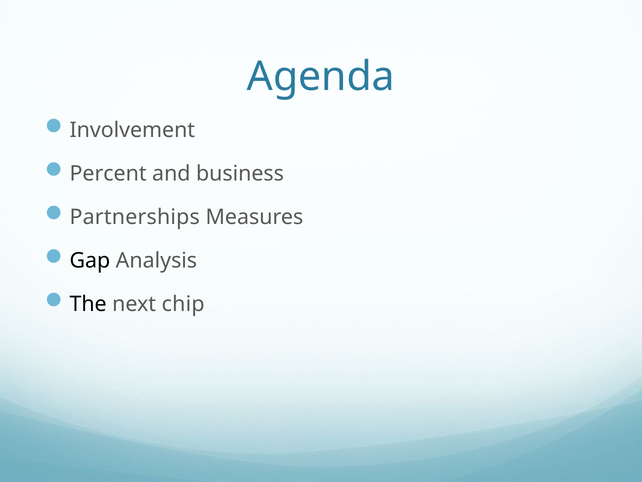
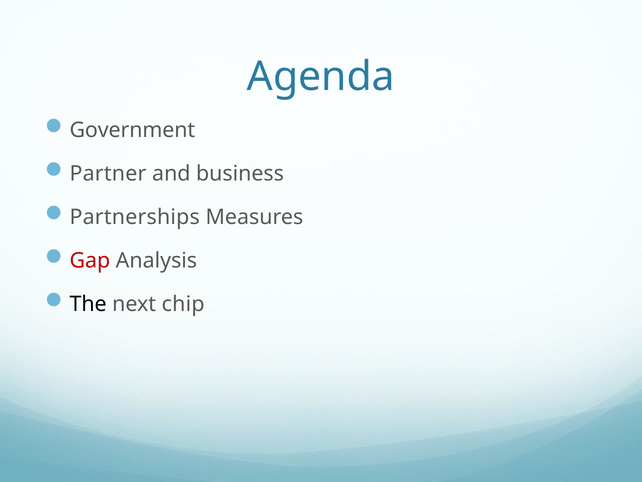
Involvement: Involvement -> Government
Percent: Percent -> Partner
Gap colour: black -> red
